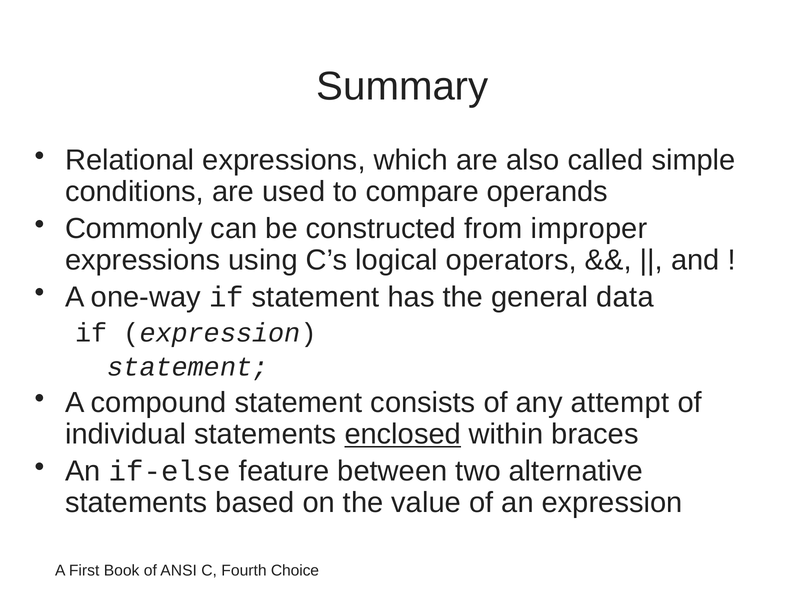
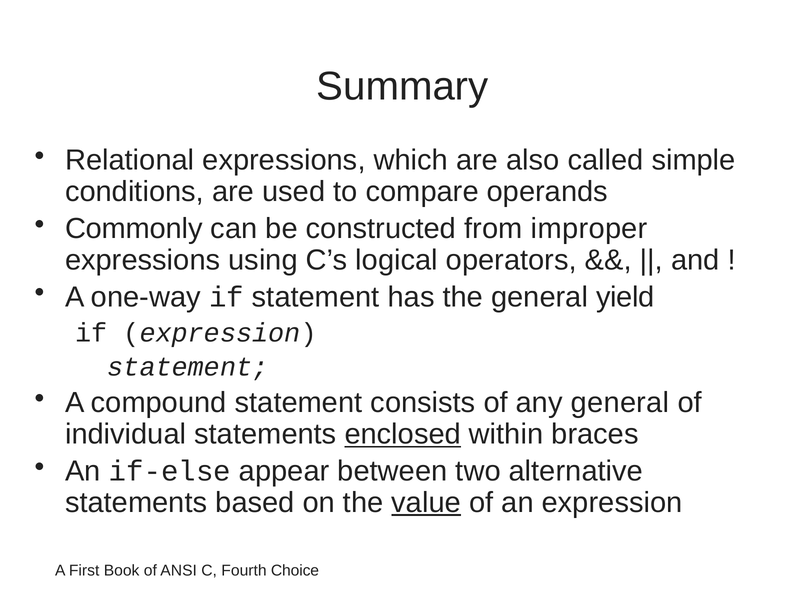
data: data -> yield
any attempt: attempt -> general
feature: feature -> appear
value underline: none -> present
